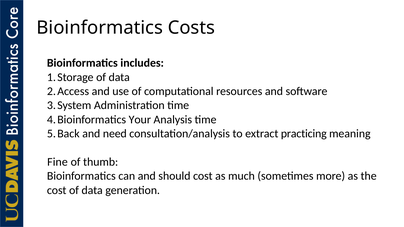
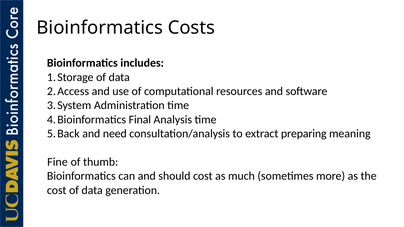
Your: Your -> Final
practicing: practicing -> preparing
